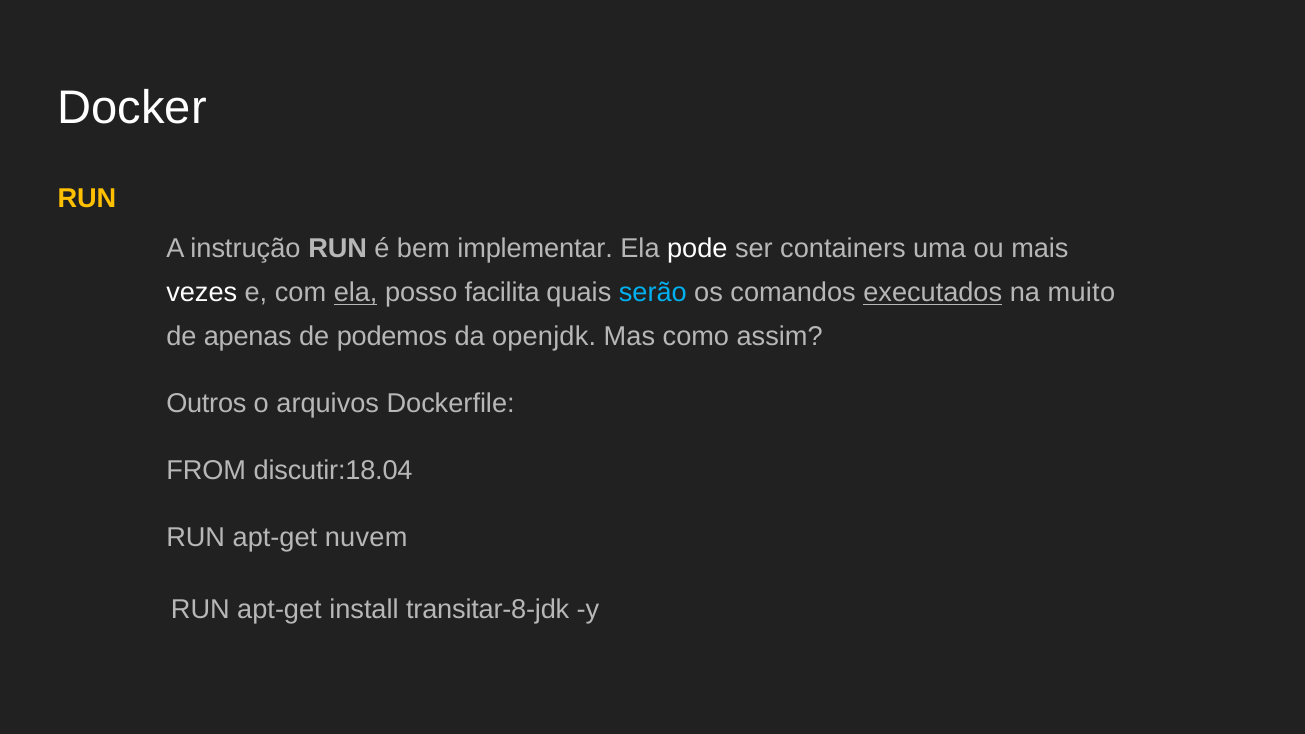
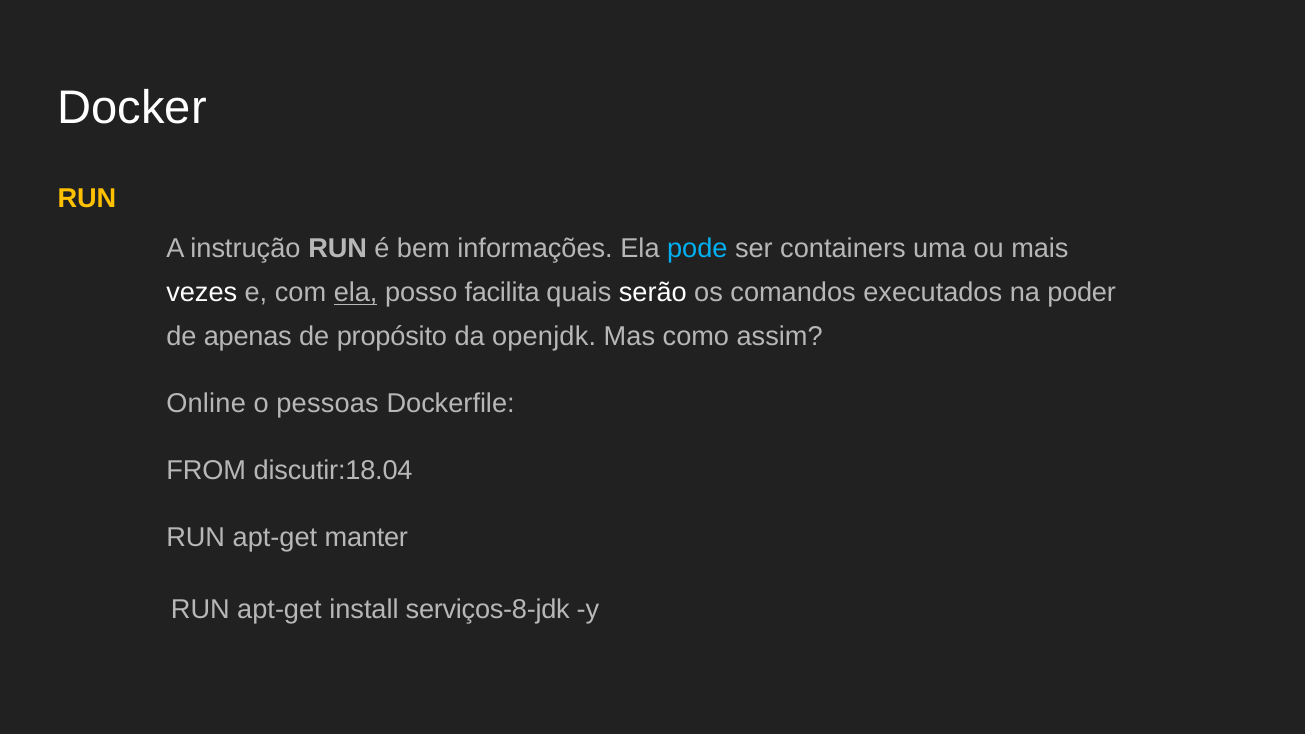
implementar: implementar -> informações
pode colour: white -> light blue
serão colour: light blue -> white
executados underline: present -> none
muito: muito -> poder
podemos: podemos -> propósito
Outros: Outros -> Online
arquivos: arquivos -> pessoas
nuvem: nuvem -> manter
transitar-8-jdk: transitar-8-jdk -> serviços-8-jdk
